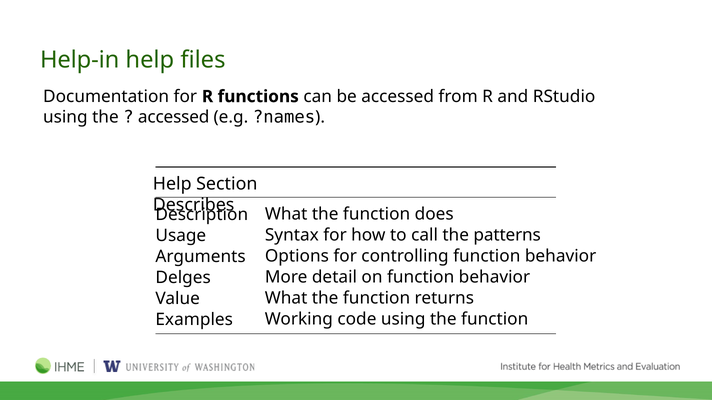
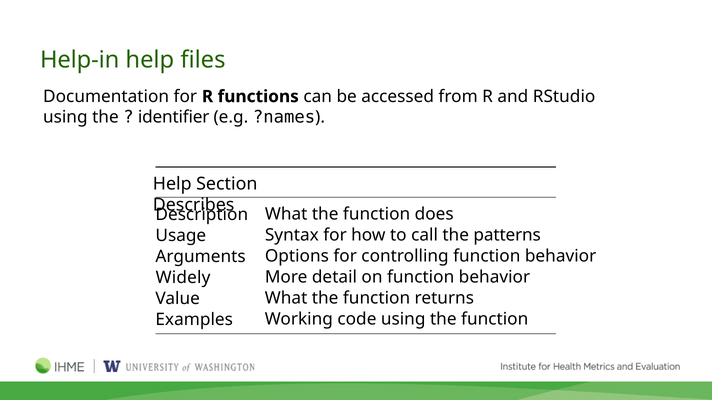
accessed at (174, 117): accessed -> identifier
Delges: Delges -> Widely
